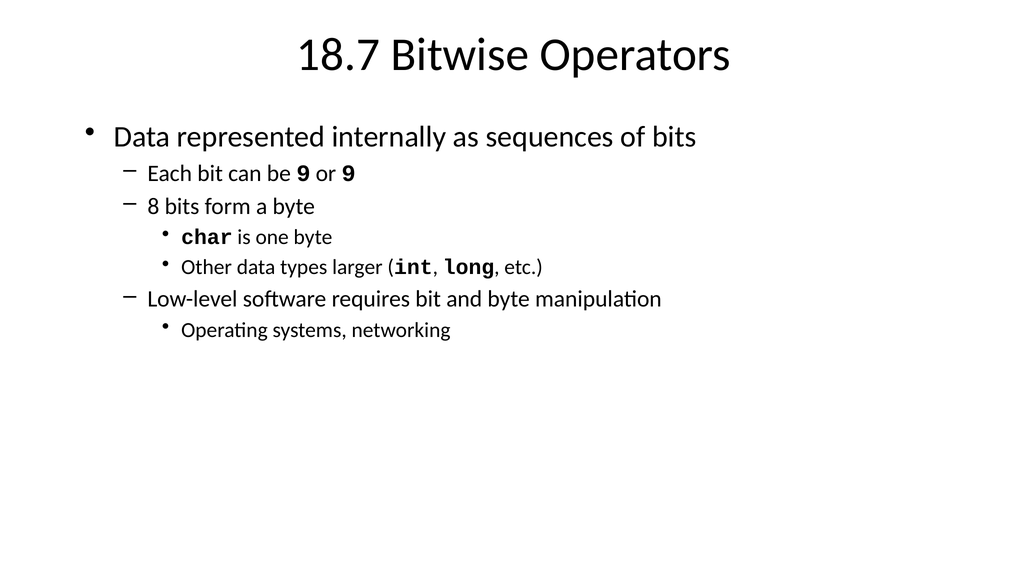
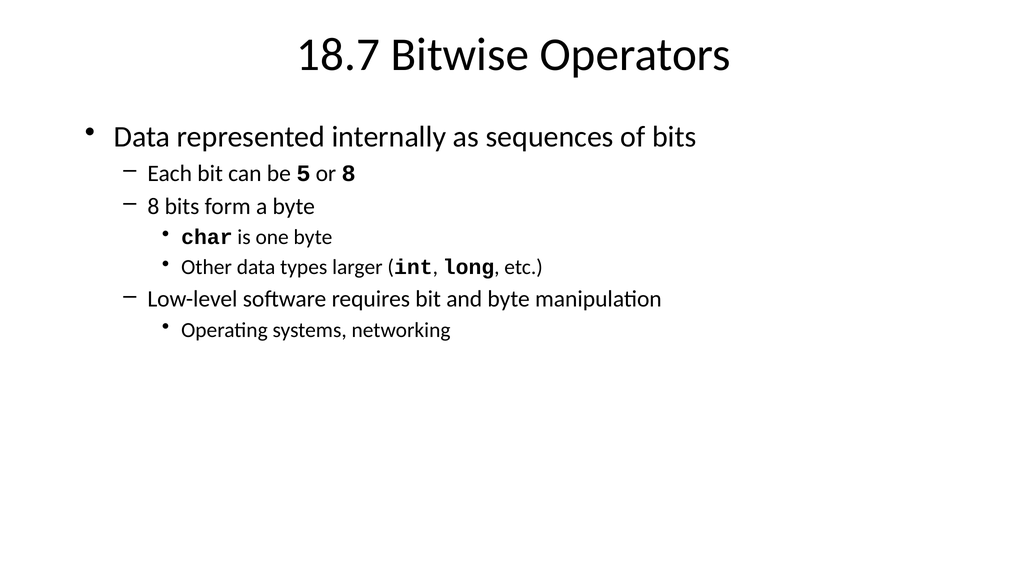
be 9: 9 -> 5
or 9: 9 -> 8
